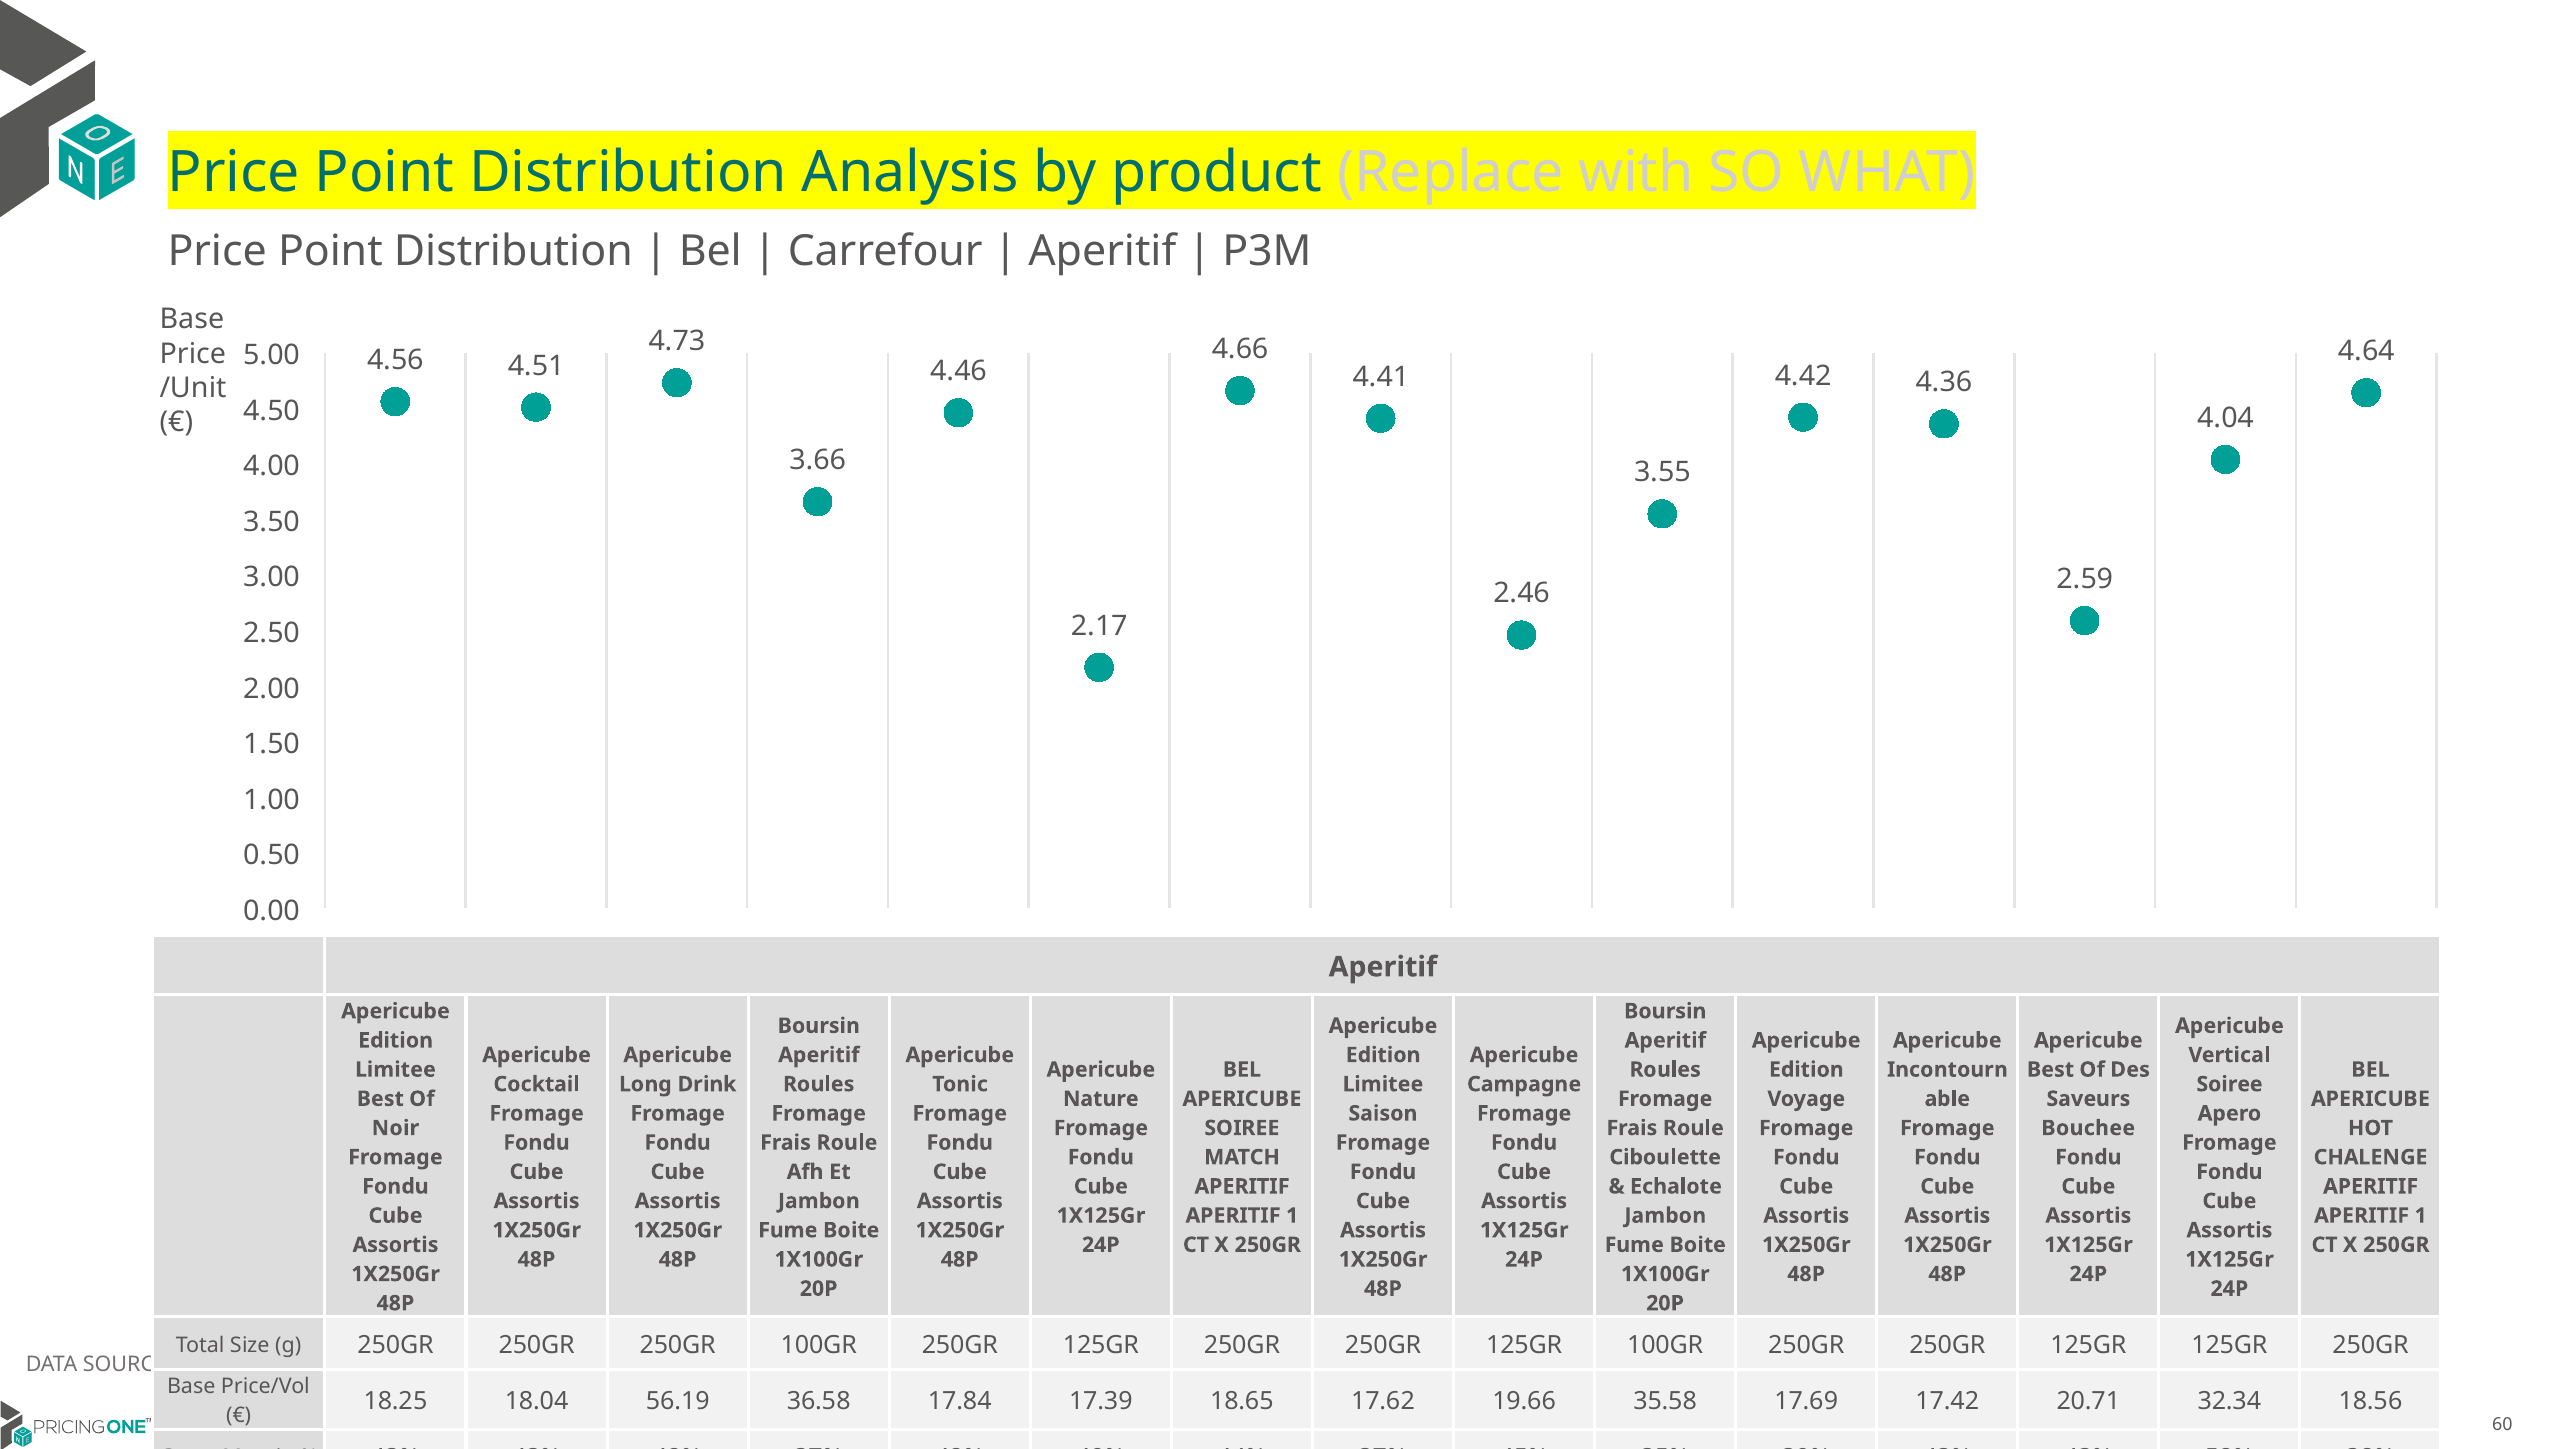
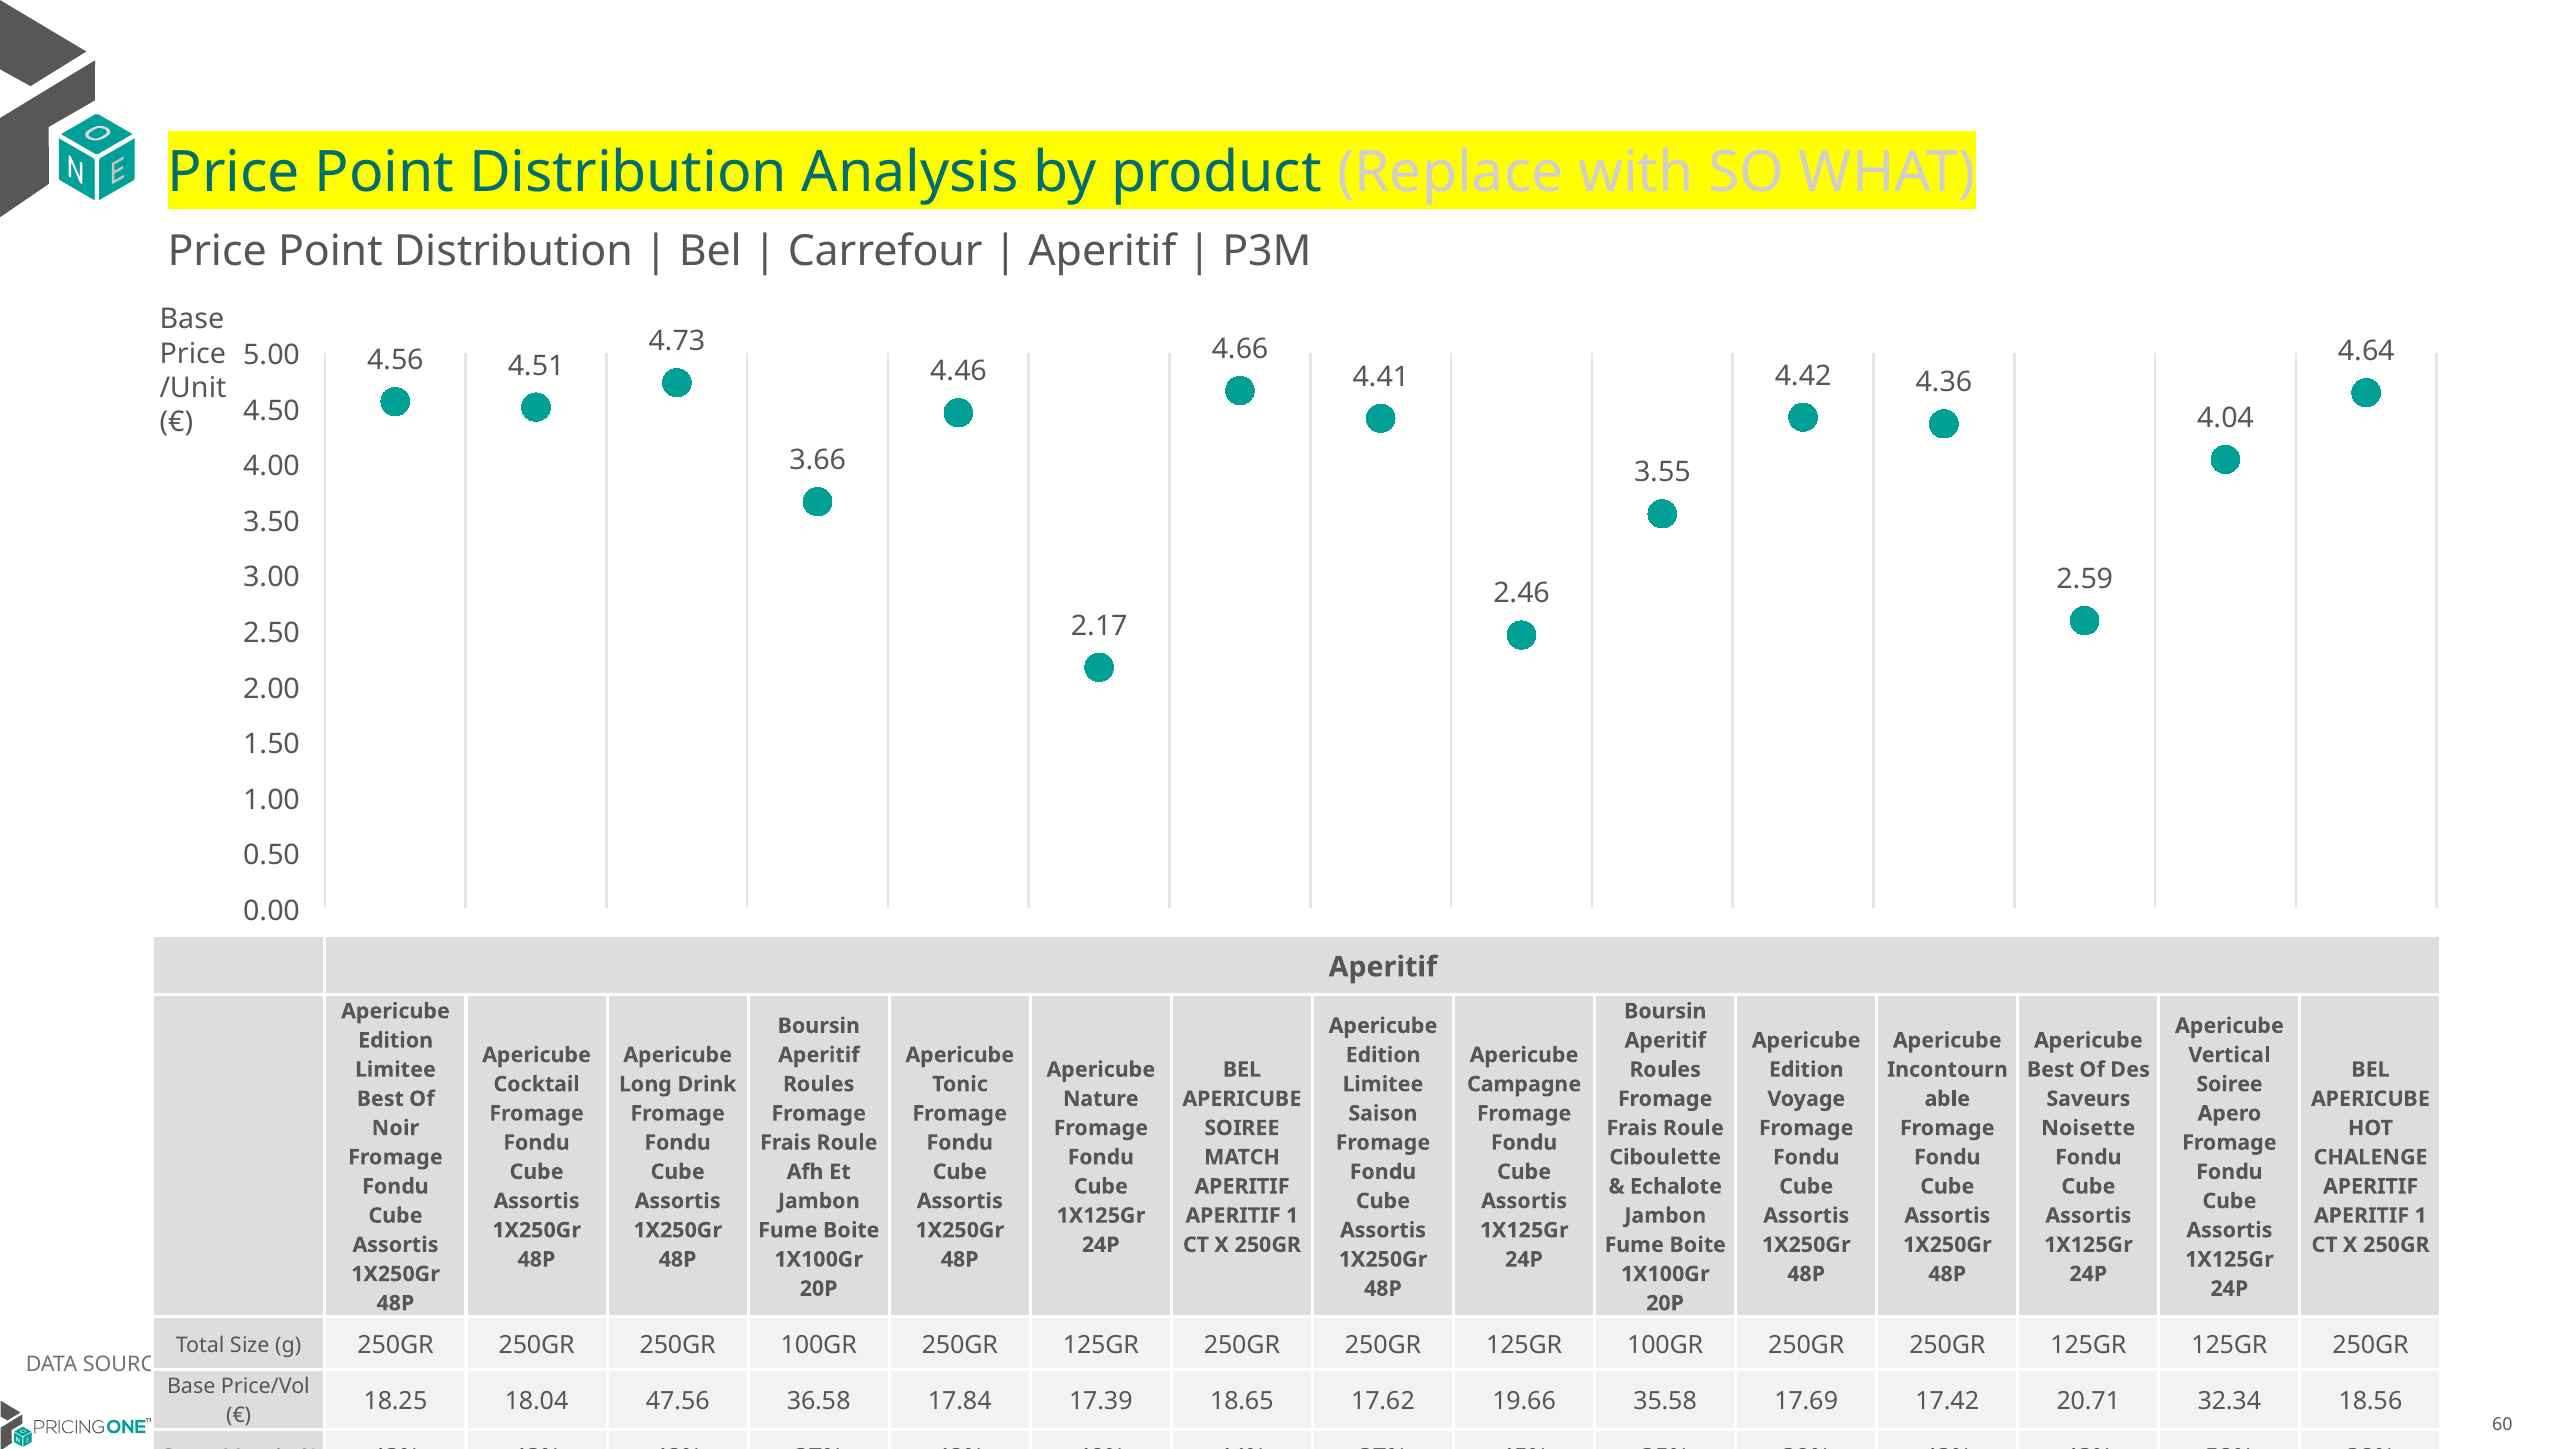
Bouchee: Bouchee -> Noisette
56.19: 56.19 -> 47.56
